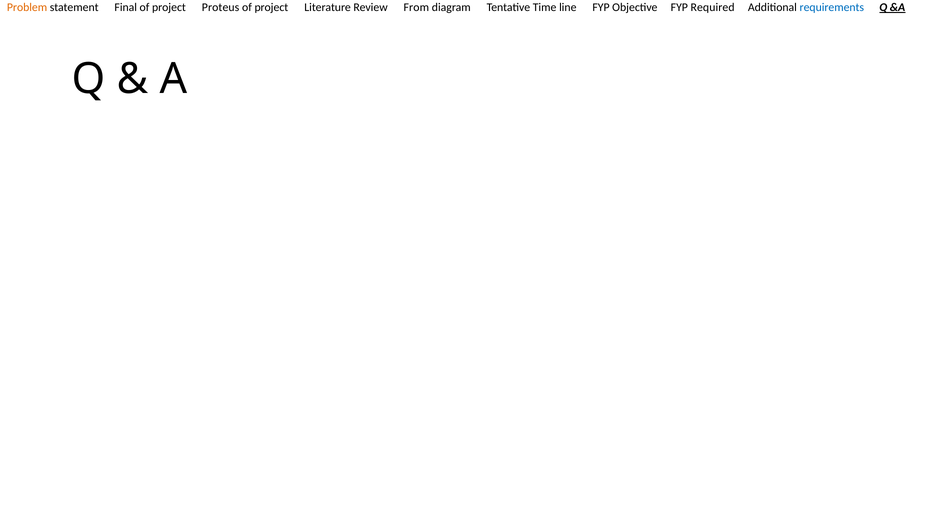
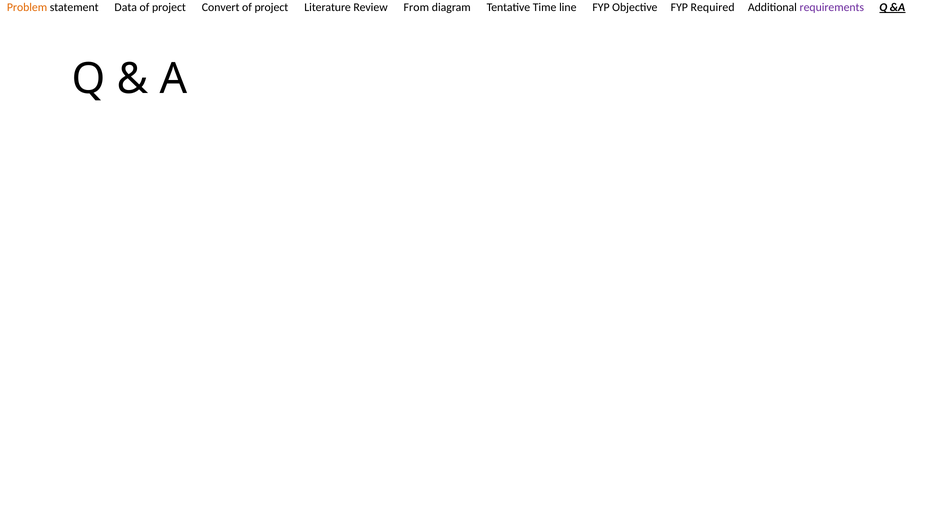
Final: Final -> Data
Proteus: Proteus -> Convert
requirements colour: blue -> purple
